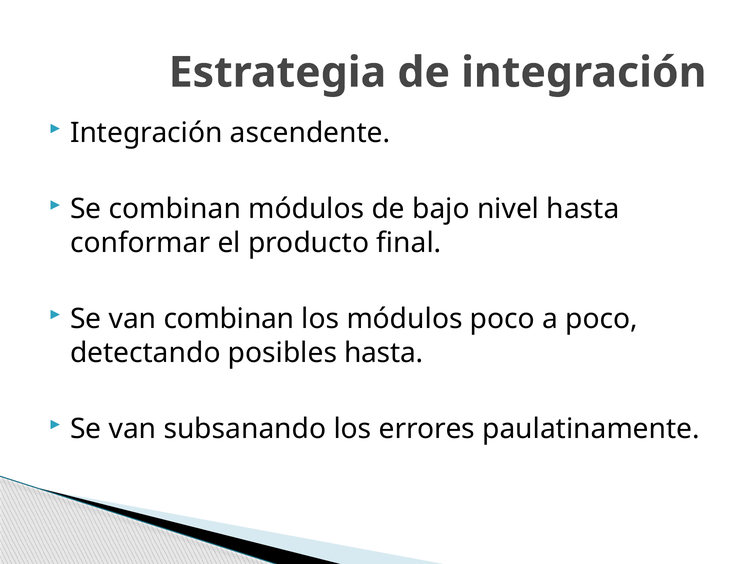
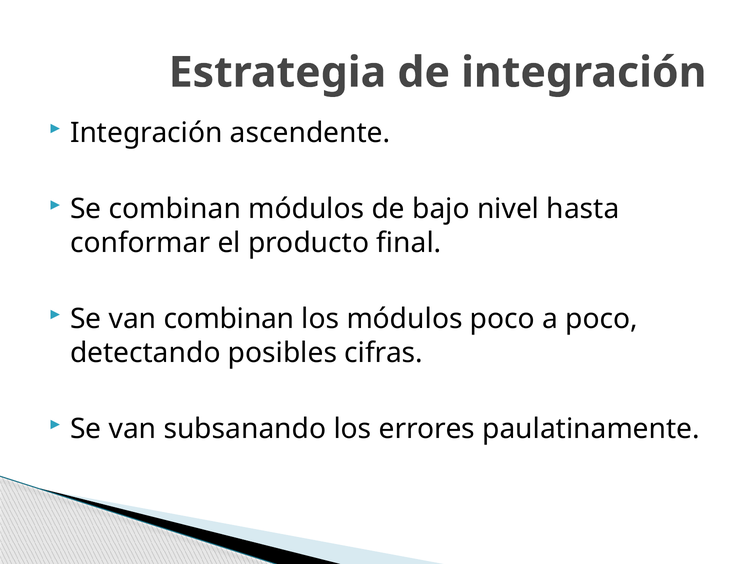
posibles hasta: hasta -> cifras
